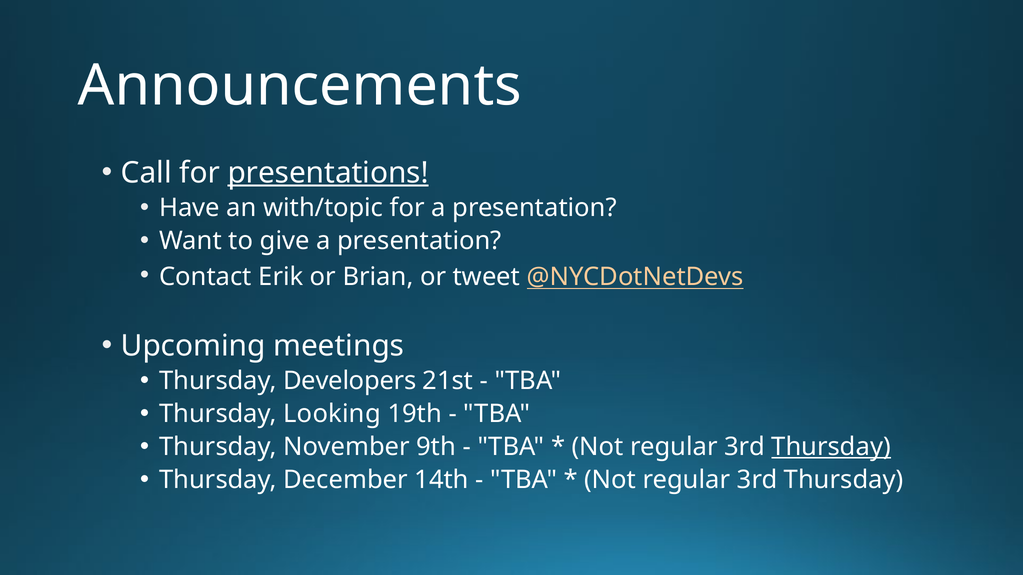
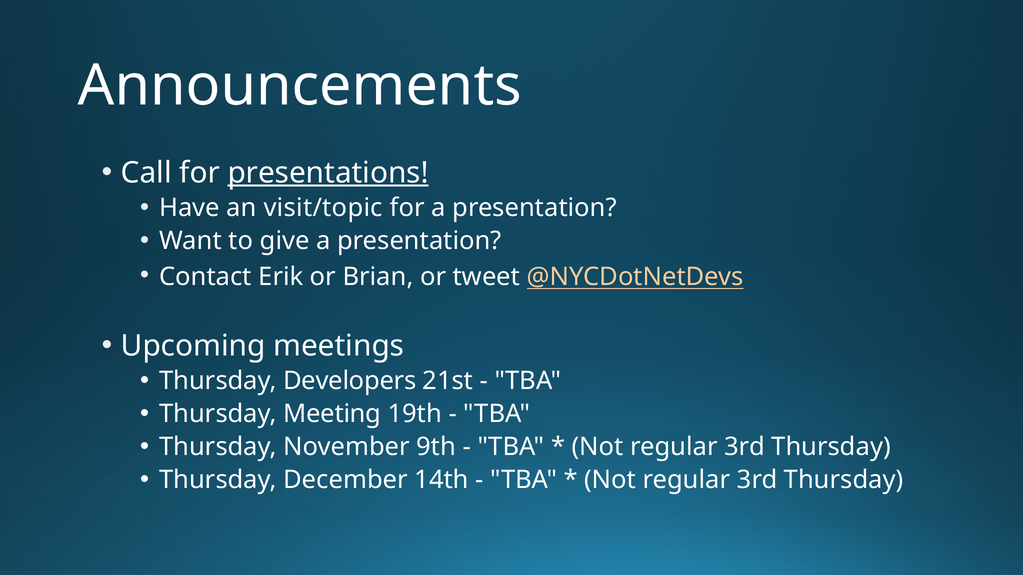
with/topic: with/topic -> visit/topic
Looking: Looking -> Meeting
Thursday at (831, 447) underline: present -> none
